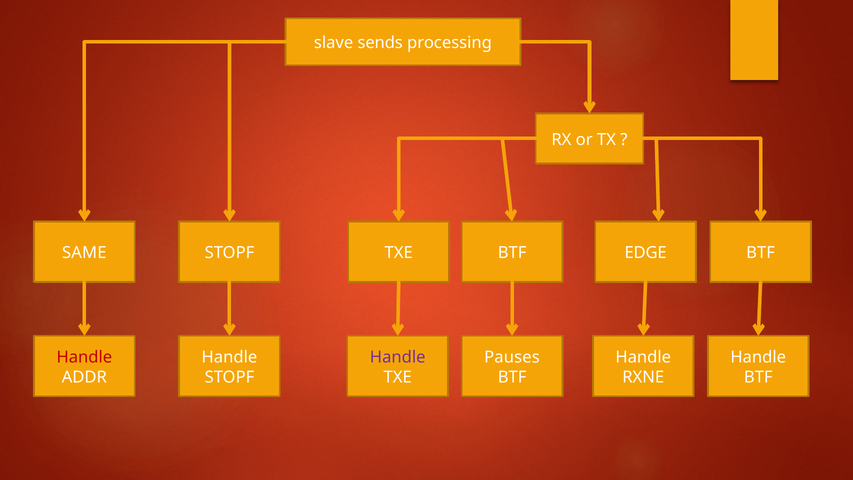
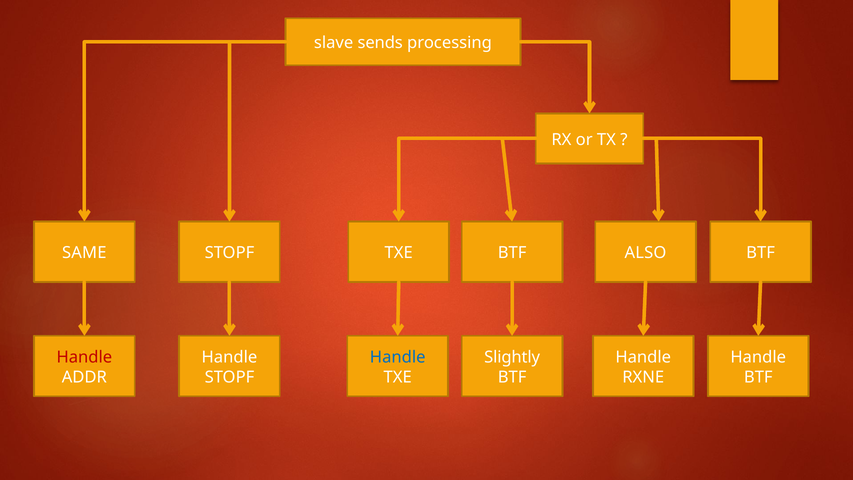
EDGE: EDGE -> ALSO
Handle at (398, 357) colour: purple -> blue
Pauses: Pauses -> Slightly
